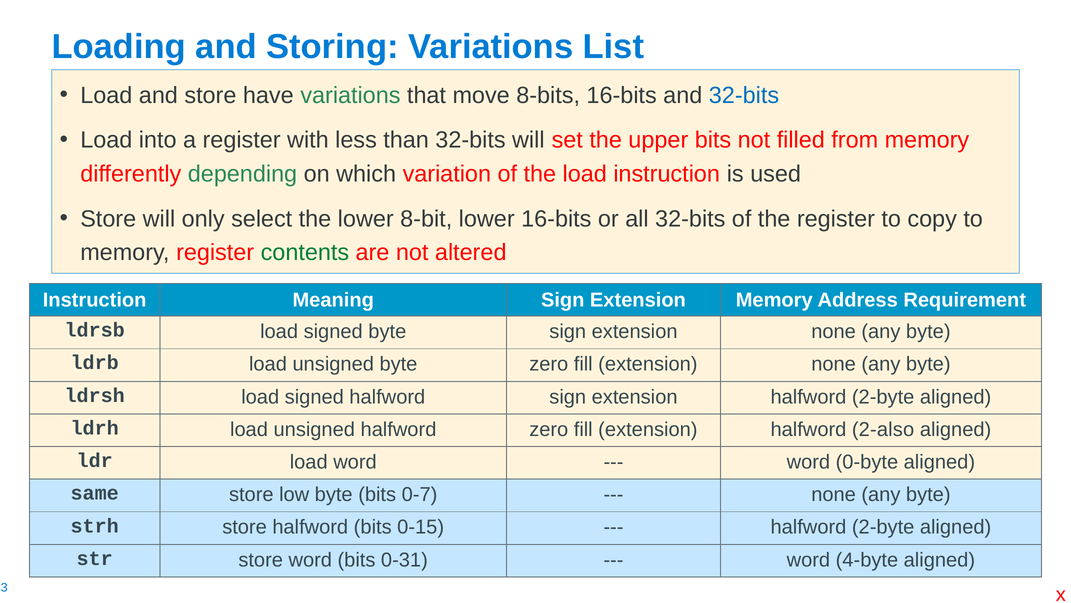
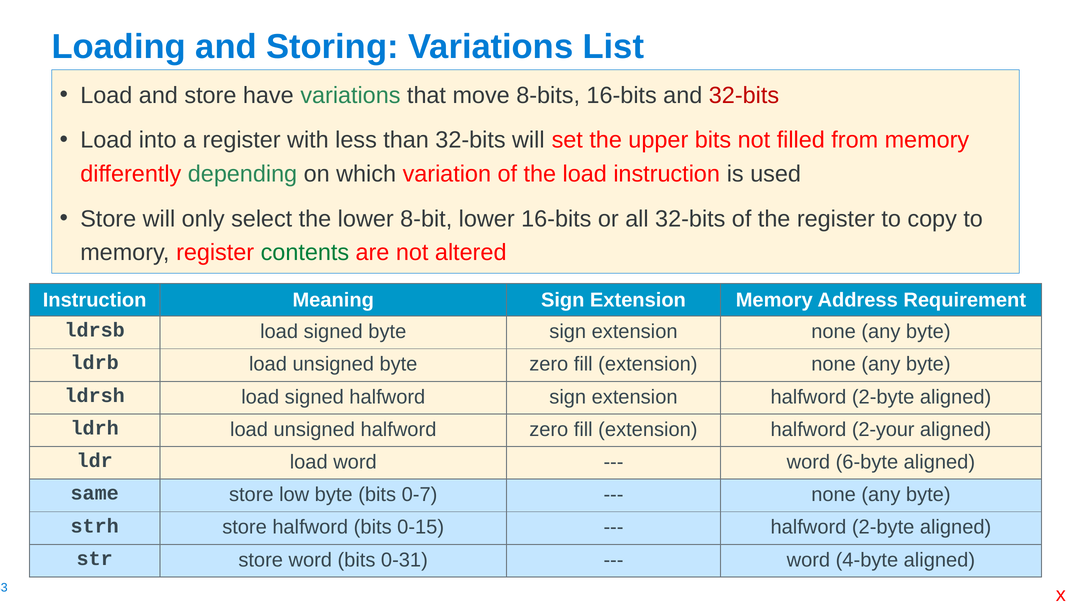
32-bits at (744, 95) colour: blue -> red
2-also: 2-also -> 2-your
0-byte: 0-byte -> 6-byte
